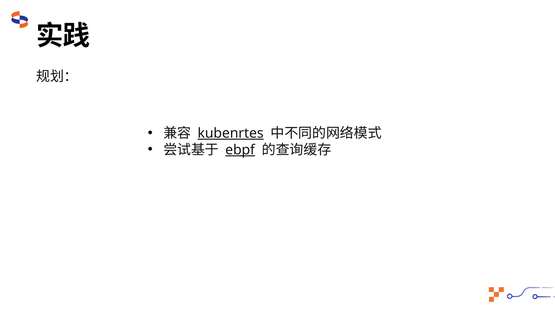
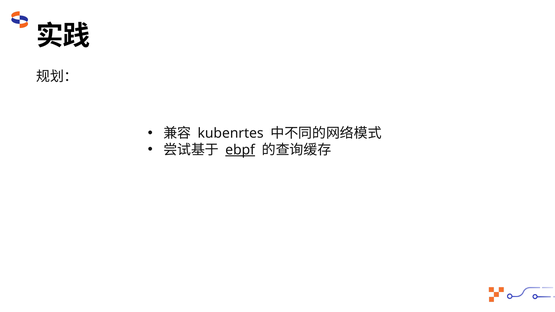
kubenrtes underline: present -> none
